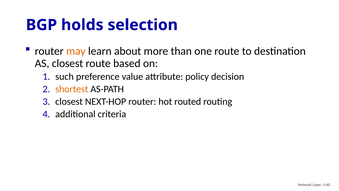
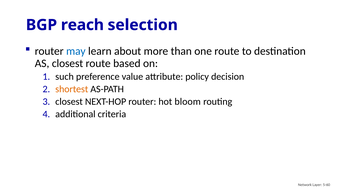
holds: holds -> reach
may colour: orange -> blue
routed: routed -> bloom
